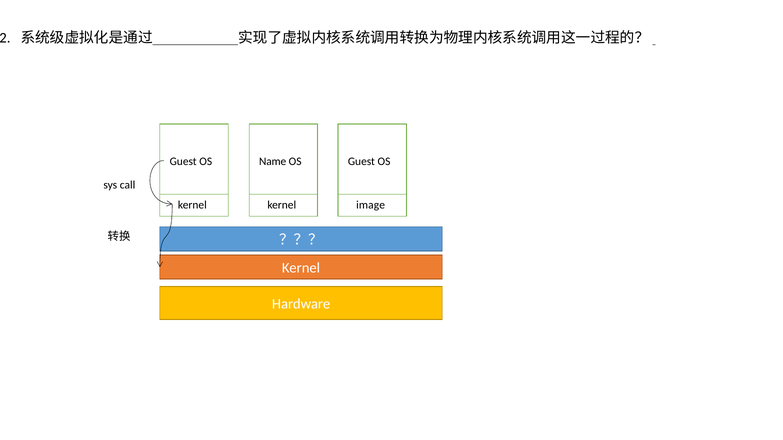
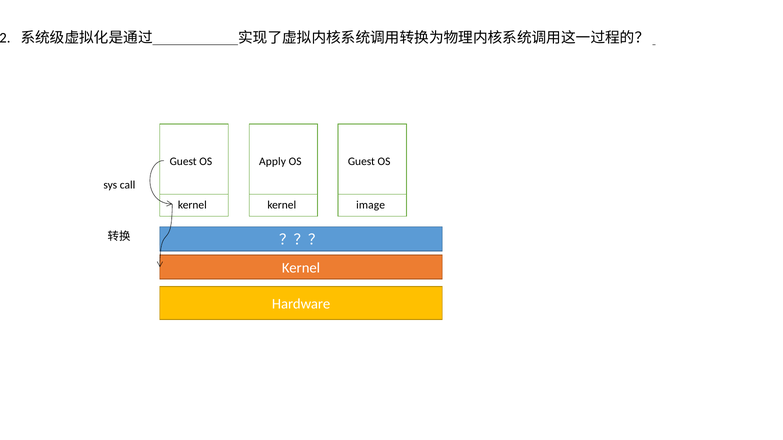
Name: Name -> Apply
